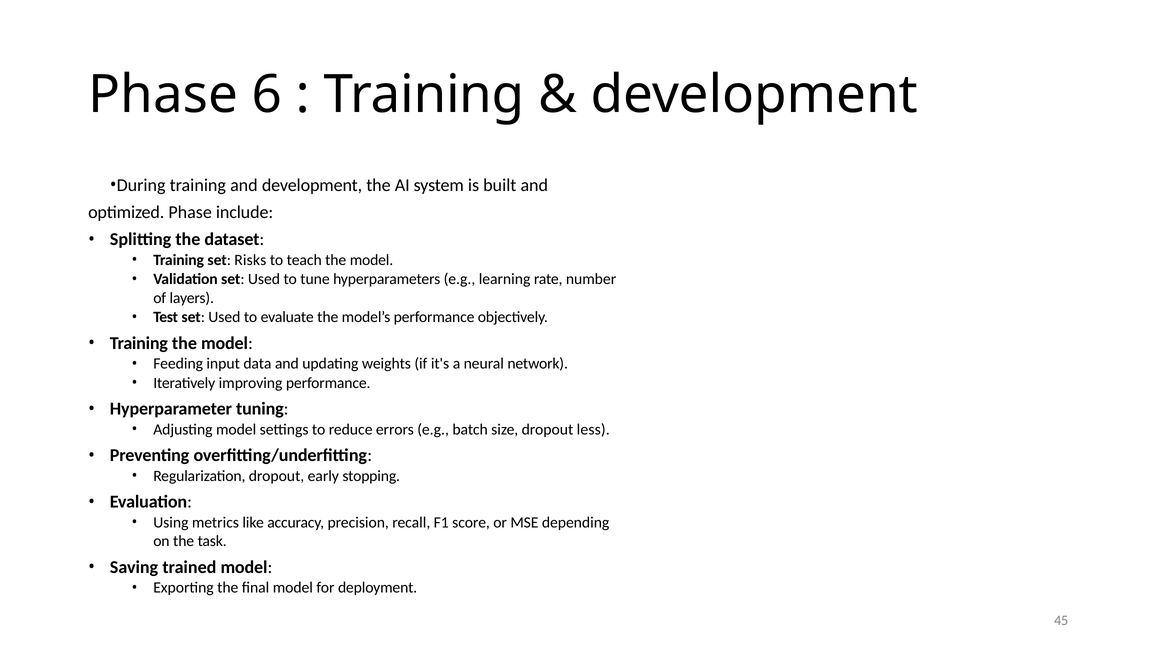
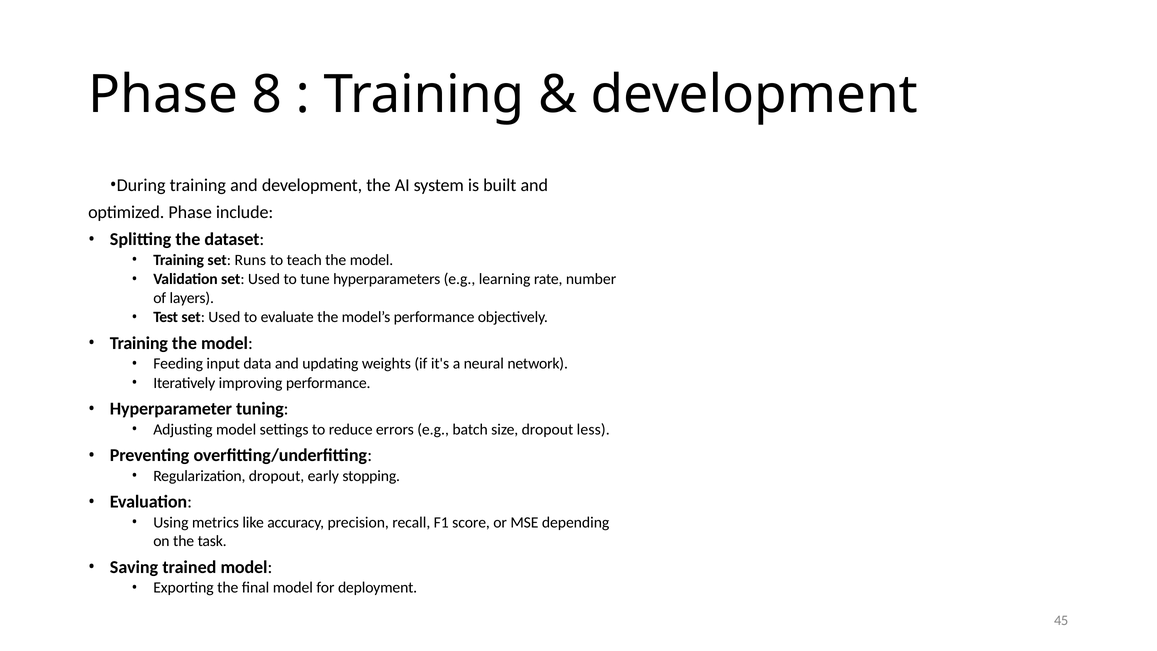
6: 6 -> 8
Risks: Risks -> Runs
